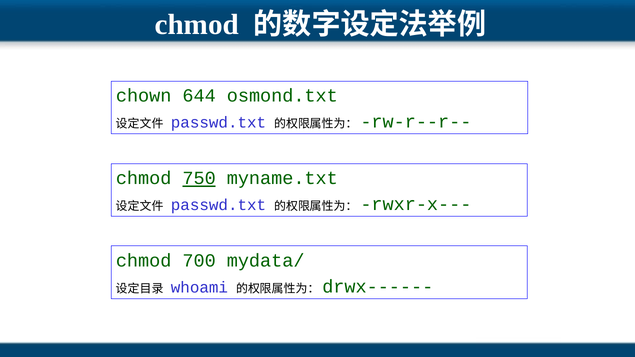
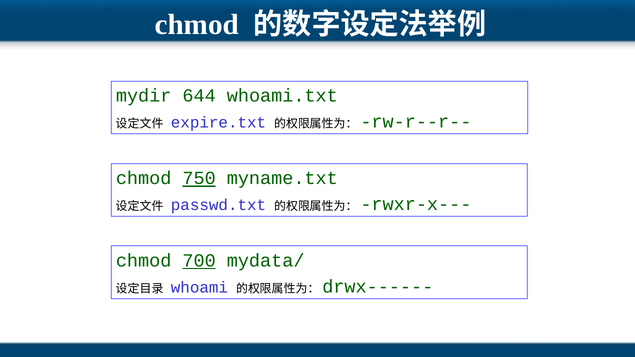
chown: chown -> mydir
osmond.txt: osmond.txt -> whoami.txt
passwd.txt at (218, 123): passwd.txt -> expire.txt
700 underline: none -> present
